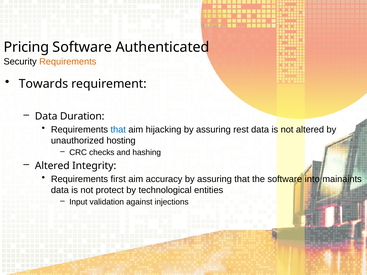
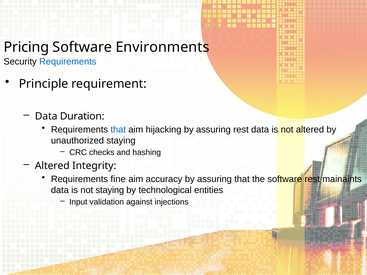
Authenticated: Authenticated -> Environments
Requirements at (68, 62) colour: orange -> blue
Towards: Towards -> Principle
unauthorized hosting: hosting -> staying
first: first -> fine
software into: into -> rest
not protect: protect -> staying
